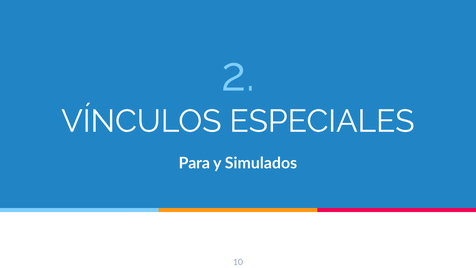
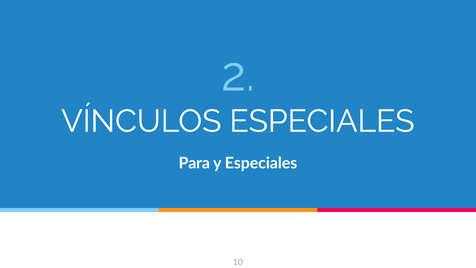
y Simulados: Simulados -> Especiales
